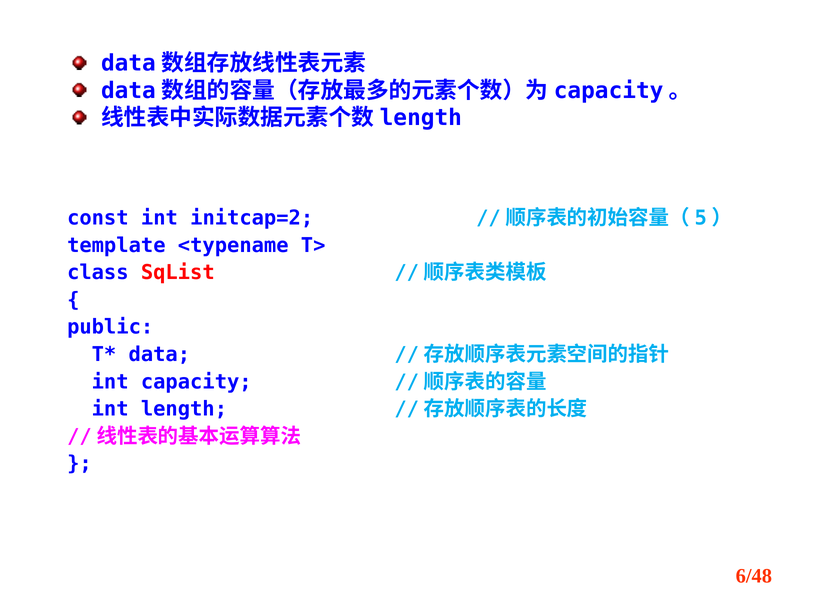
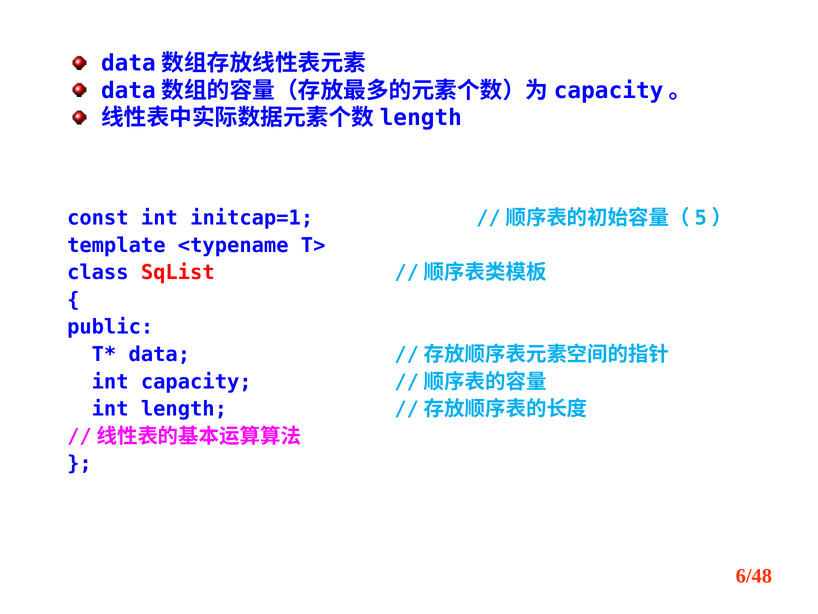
initcap=2: initcap=2 -> initcap=1
